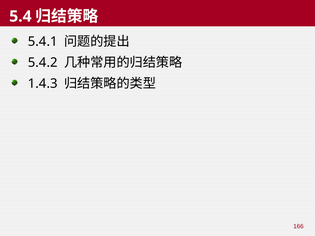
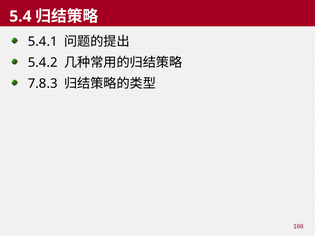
1.4.3: 1.4.3 -> 7.8.3
